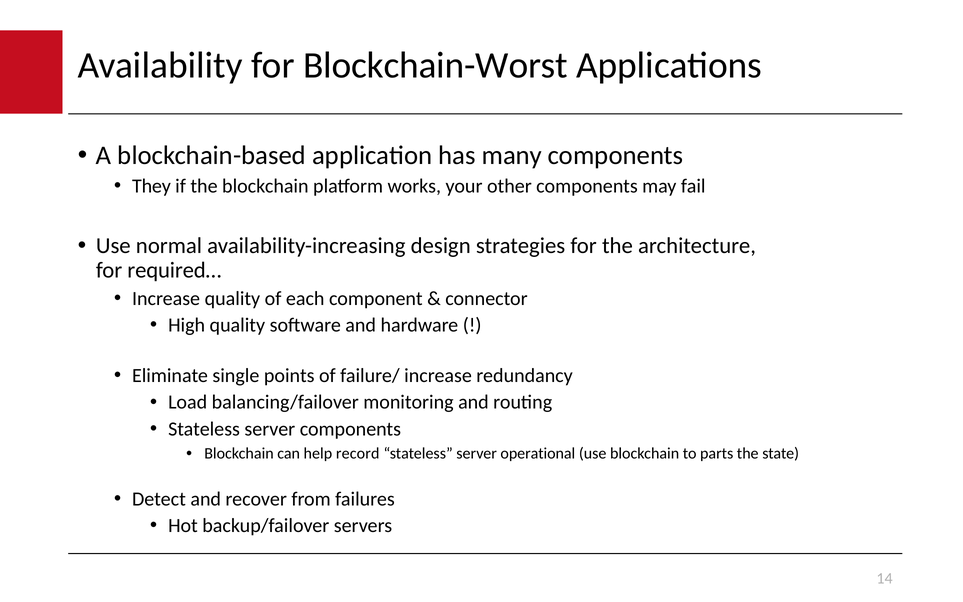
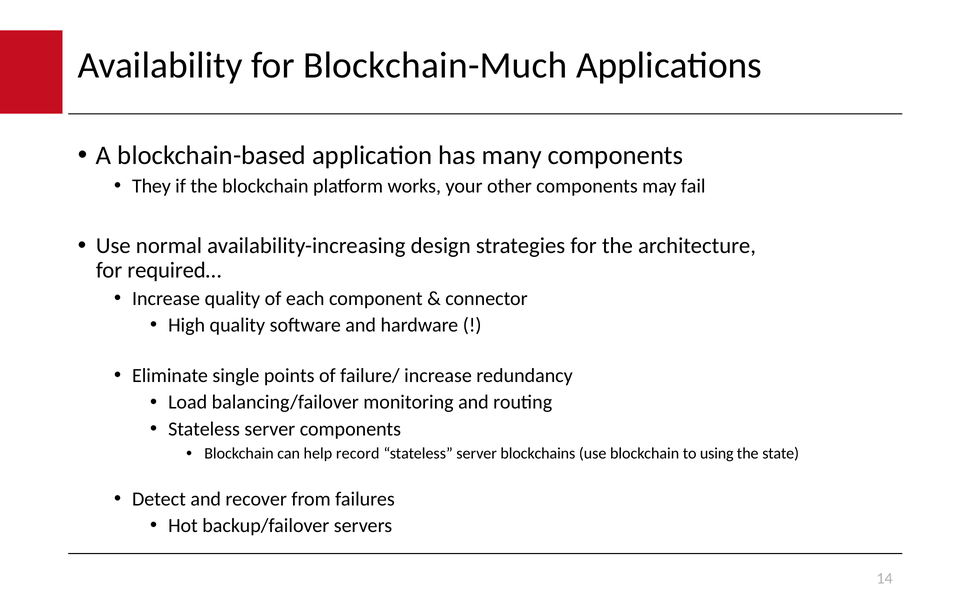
Blockchain-Worst: Blockchain-Worst -> Blockchain-Much
operational: operational -> blockchains
parts: parts -> using
